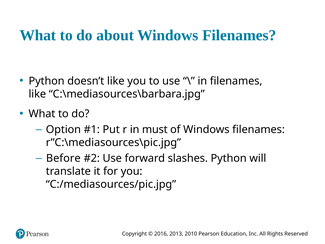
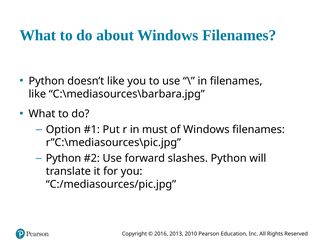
Before at (63, 158): Before -> Python
